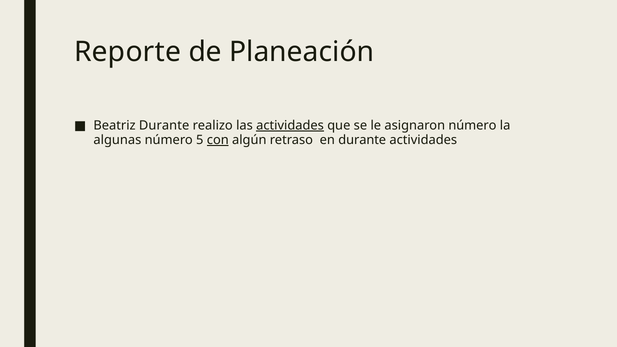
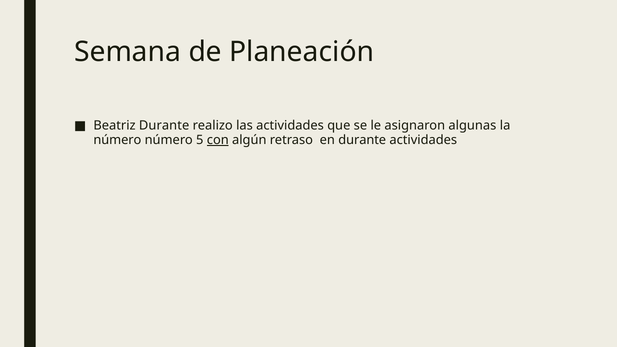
Reporte: Reporte -> Semana
actividades at (290, 125) underline: present -> none
asignaron número: número -> algunas
algunas at (117, 140): algunas -> número
